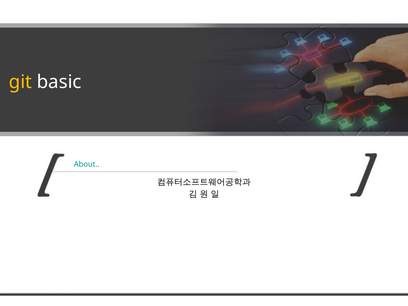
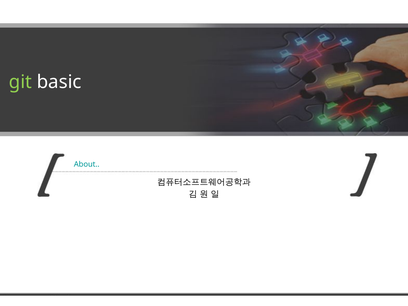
git colour: yellow -> light green
